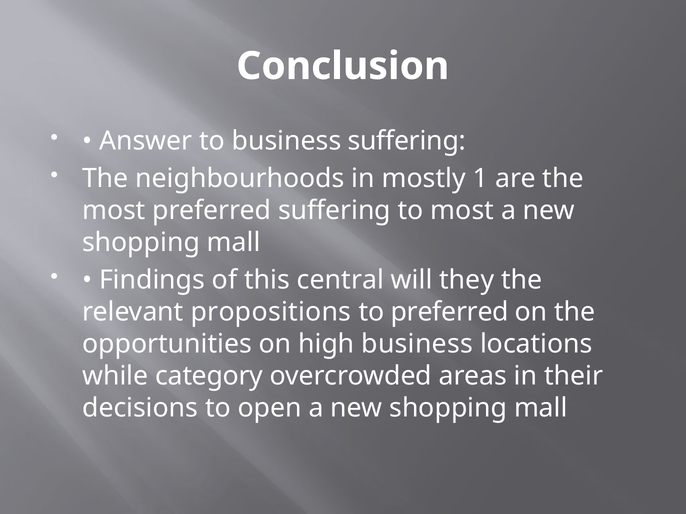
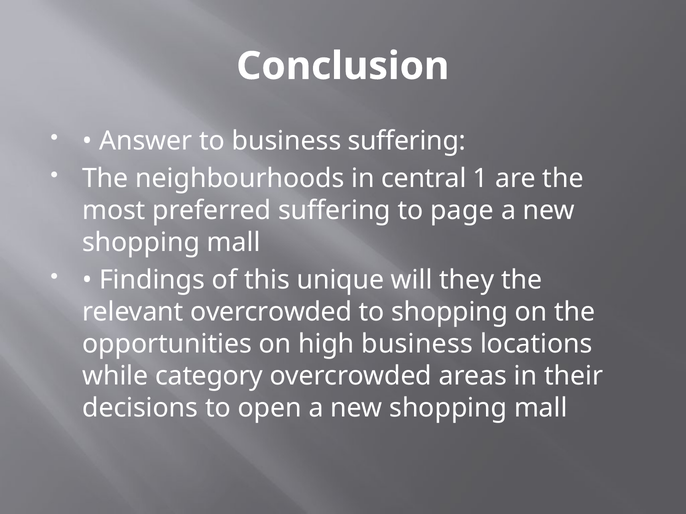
mostly: mostly -> central
to most: most -> page
central: central -> unique
relevant propositions: propositions -> overcrowded
to preferred: preferred -> shopping
